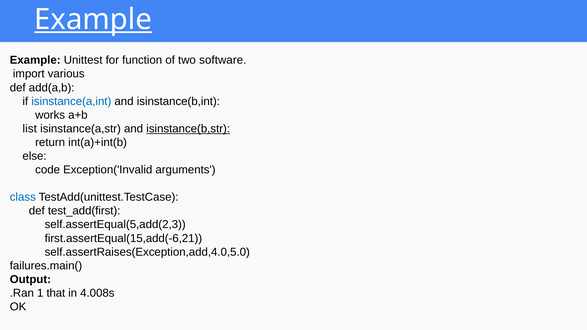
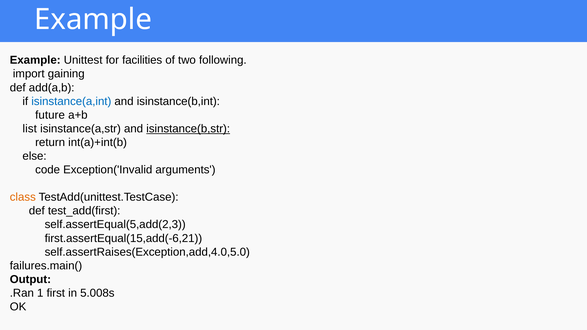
Example at (93, 20) underline: present -> none
function: function -> facilities
software: software -> following
various: various -> gaining
works: works -> future
class colour: blue -> orange
that: that -> first
4.008s: 4.008s -> 5.008s
